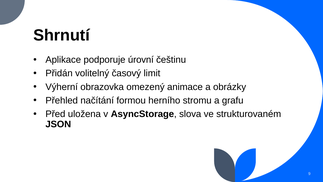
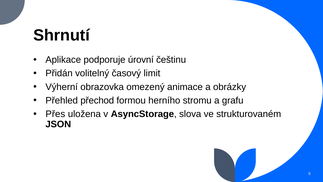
načítání: načítání -> přechod
Před: Před -> Přes
